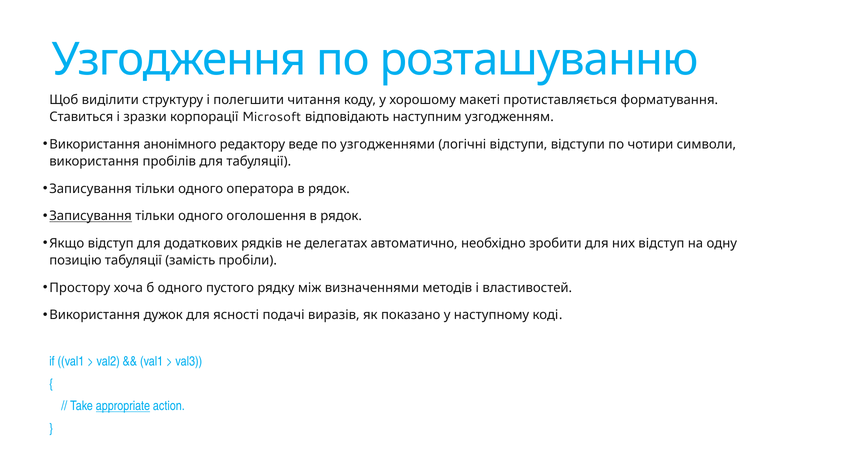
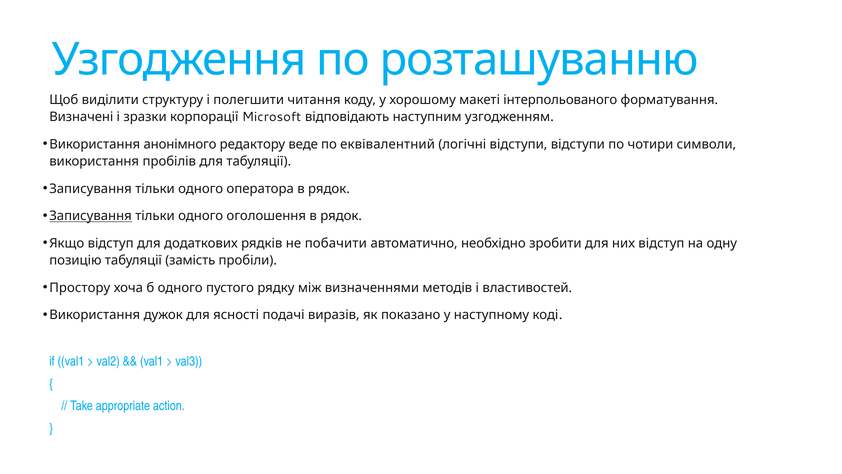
протиставляється: протиставляється -> інтерпольованого
Ставиться: Ставиться -> Визначені
узгодженнями: узгодженнями -> еквівалентний
делегатах: делегатах -> побачити
appropriate underline: present -> none
